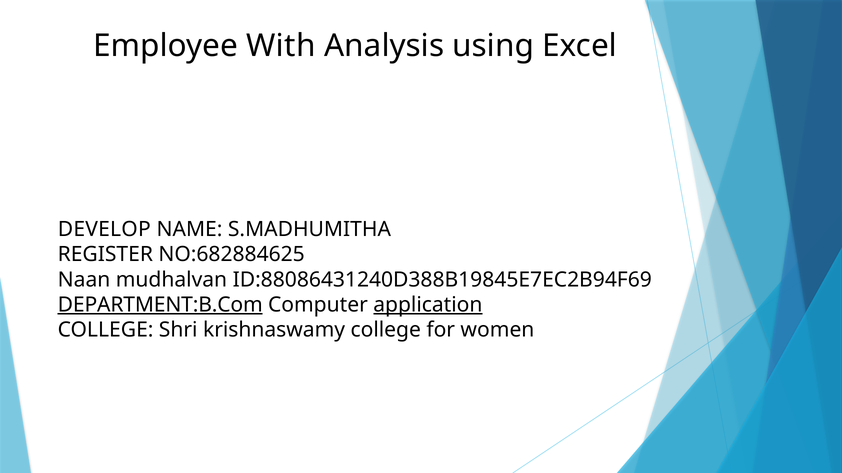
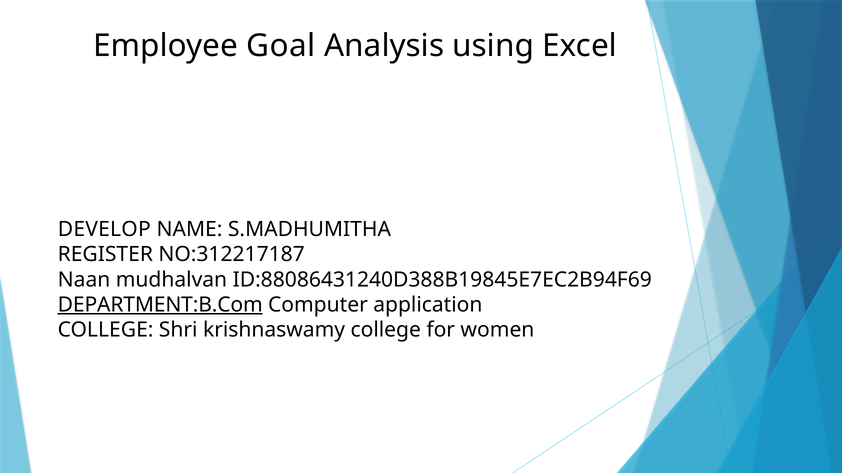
With: With -> Goal
NO:682884625: NO:682884625 -> NO:312217187
application underline: present -> none
